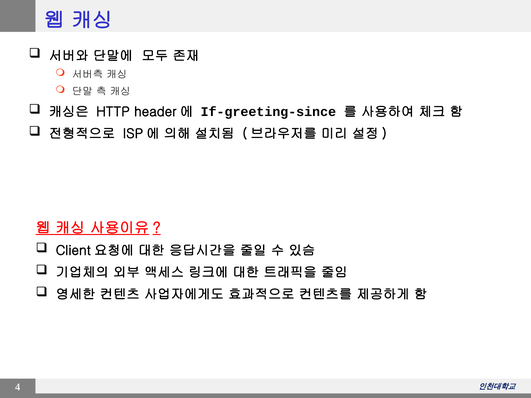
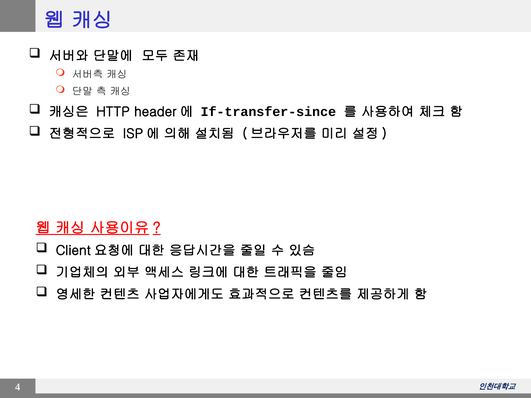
If-greeting-since: If-greeting-since -> If-transfer-since
